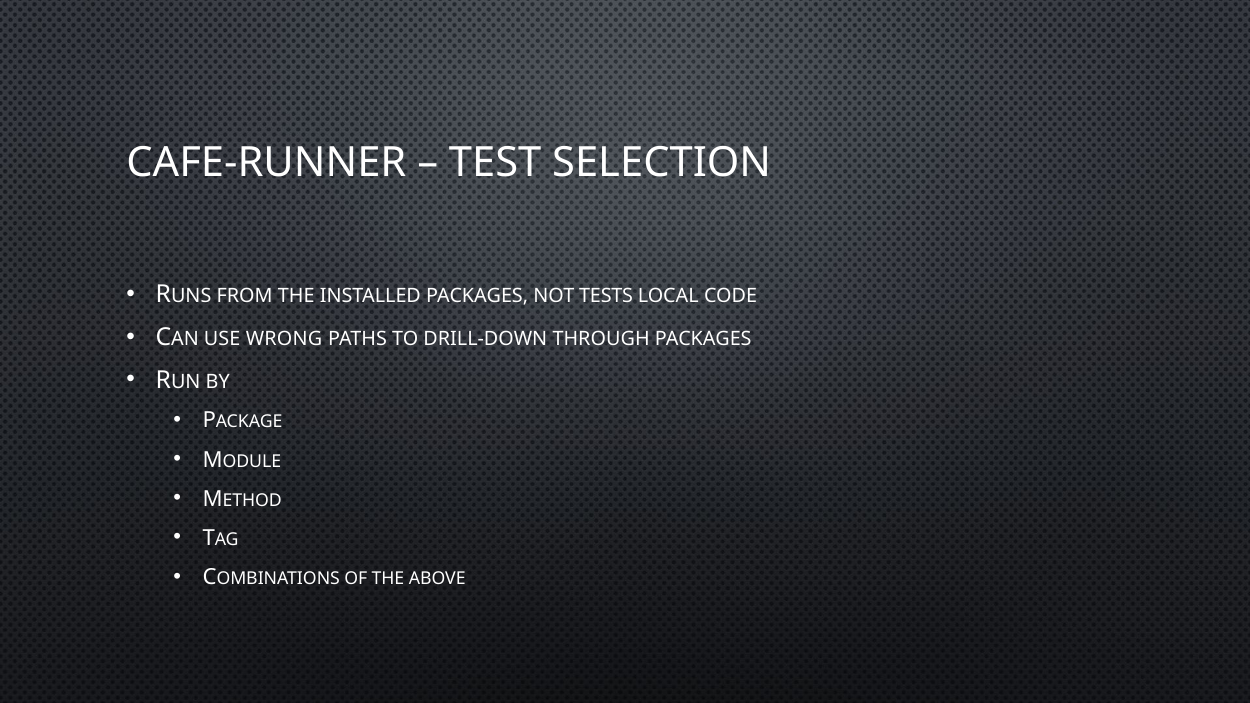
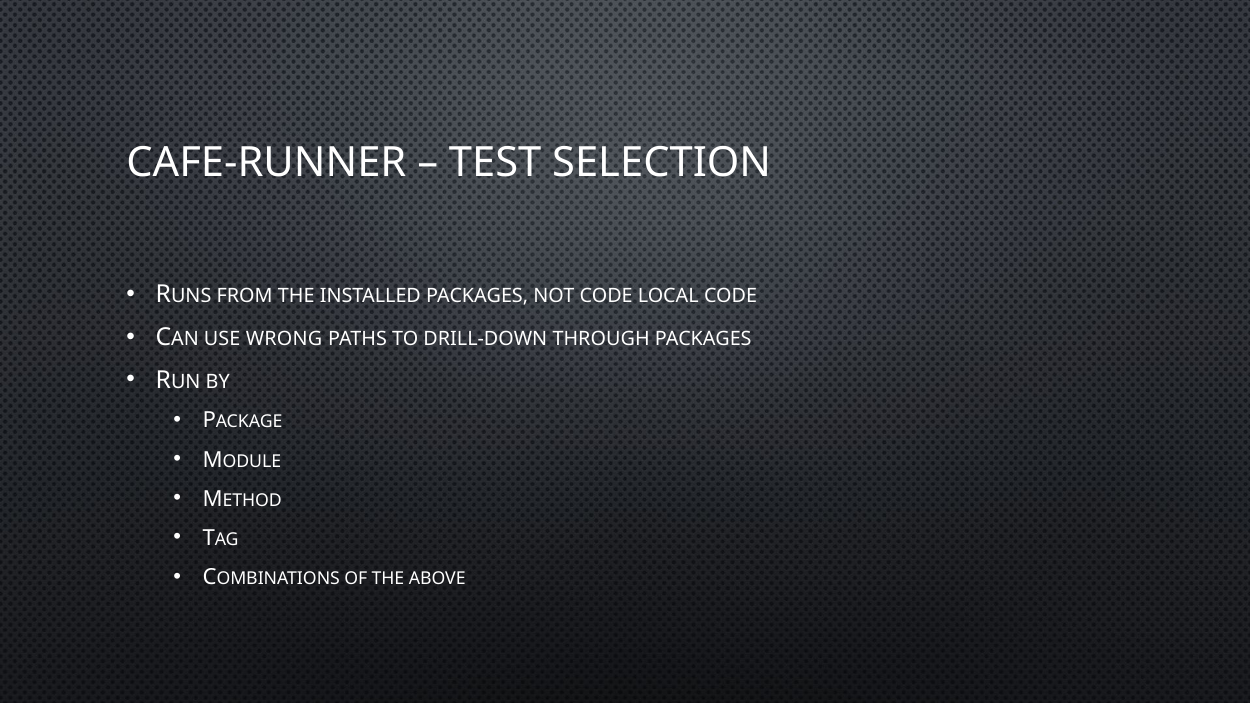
NOT TESTS: TESTS -> CODE
